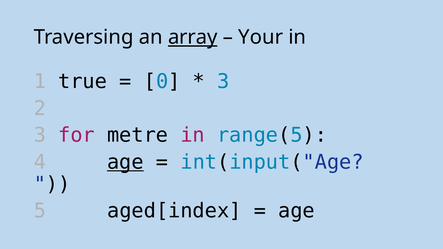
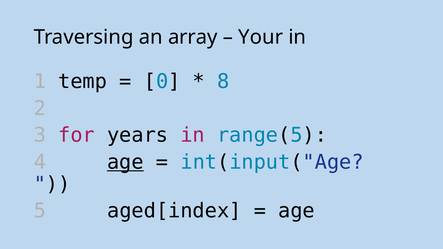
array underline: present -> none
true: true -> temp
3 at (223, 82): 3 -> 8
metre: metre -> years
